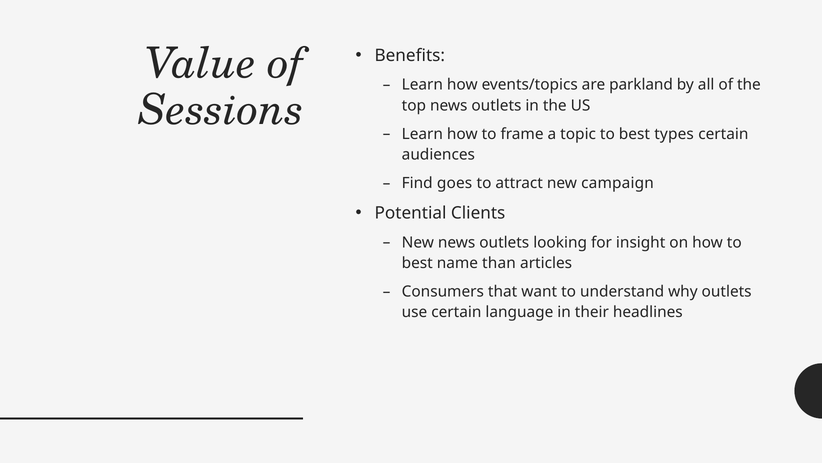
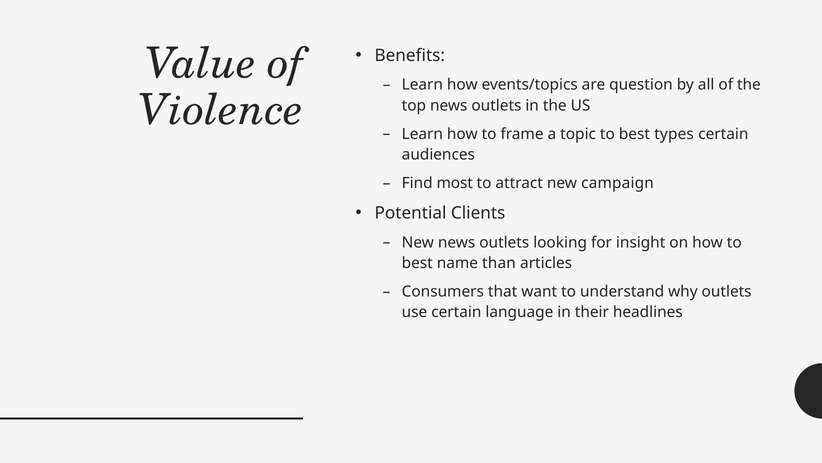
parkland: parkland -> question
Sessions: Sessions -> Violence
goes: goes -> most
